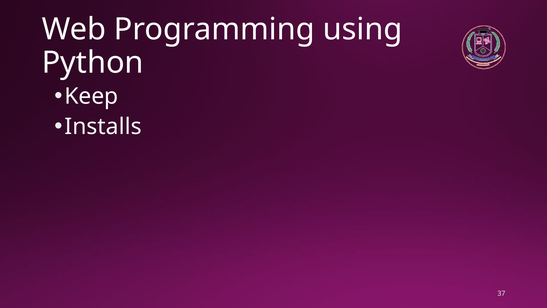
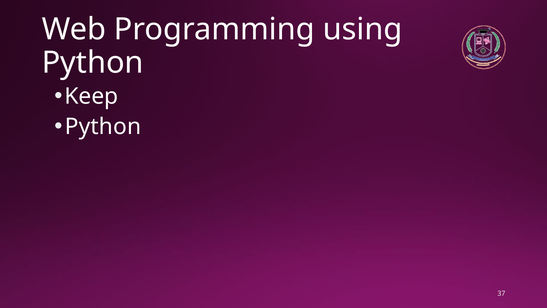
Installs at (103, 126): Installs -> Python
